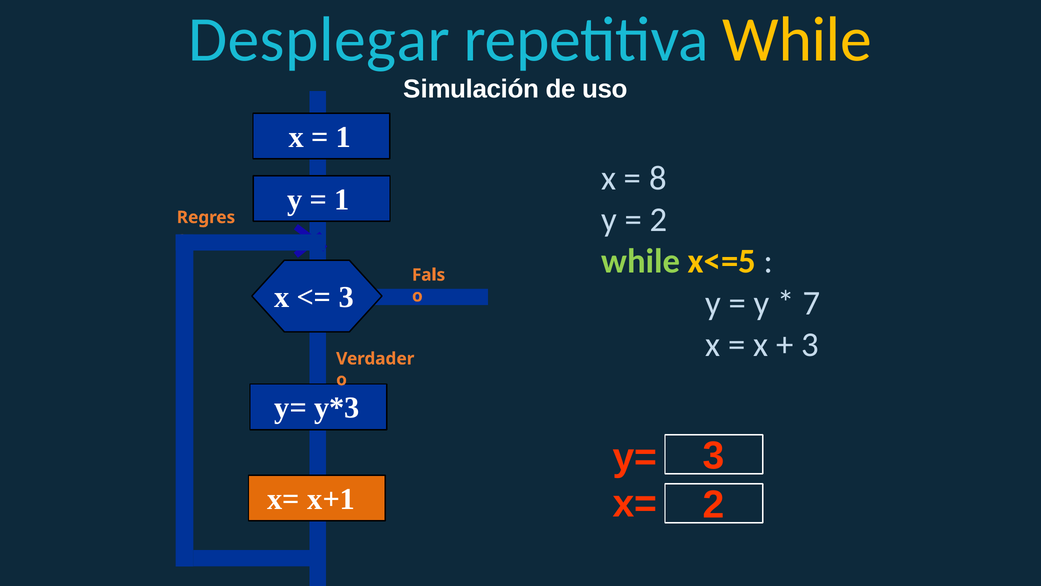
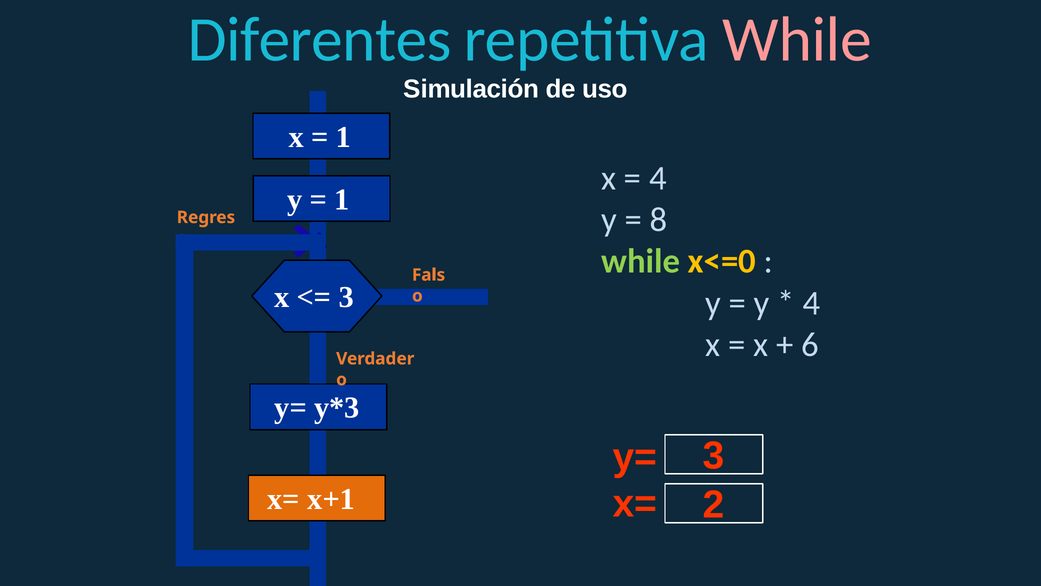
Desplegar: Desplegar -> Diferentes
While at (797, 40) colour: yellow -> pink
8 at (658, 178): 8 -> 4
2 at (659, 220): 2 -> 8
x<=5: x<=5 -> x<=0
7 at (811, 303): 7 -> 4
3 at (810, 345): 3 -> 6
